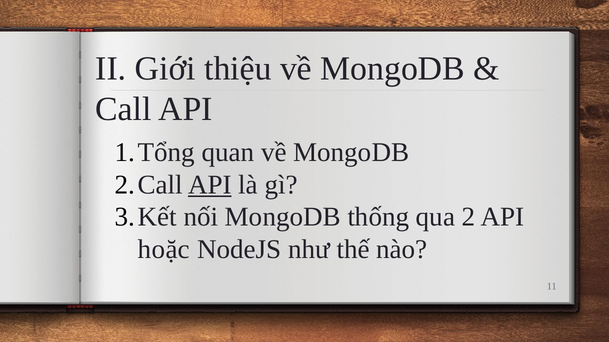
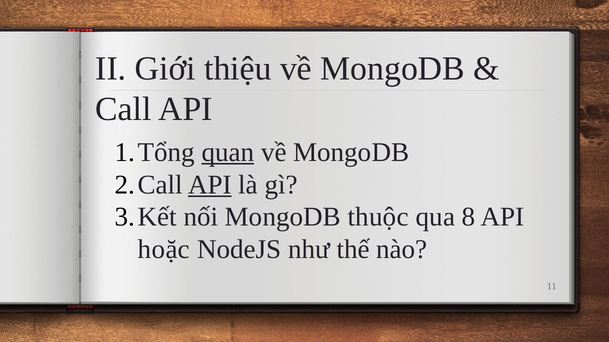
quan underline: none -> present
thống: thống -> thuộc
2: 2 -> 8
